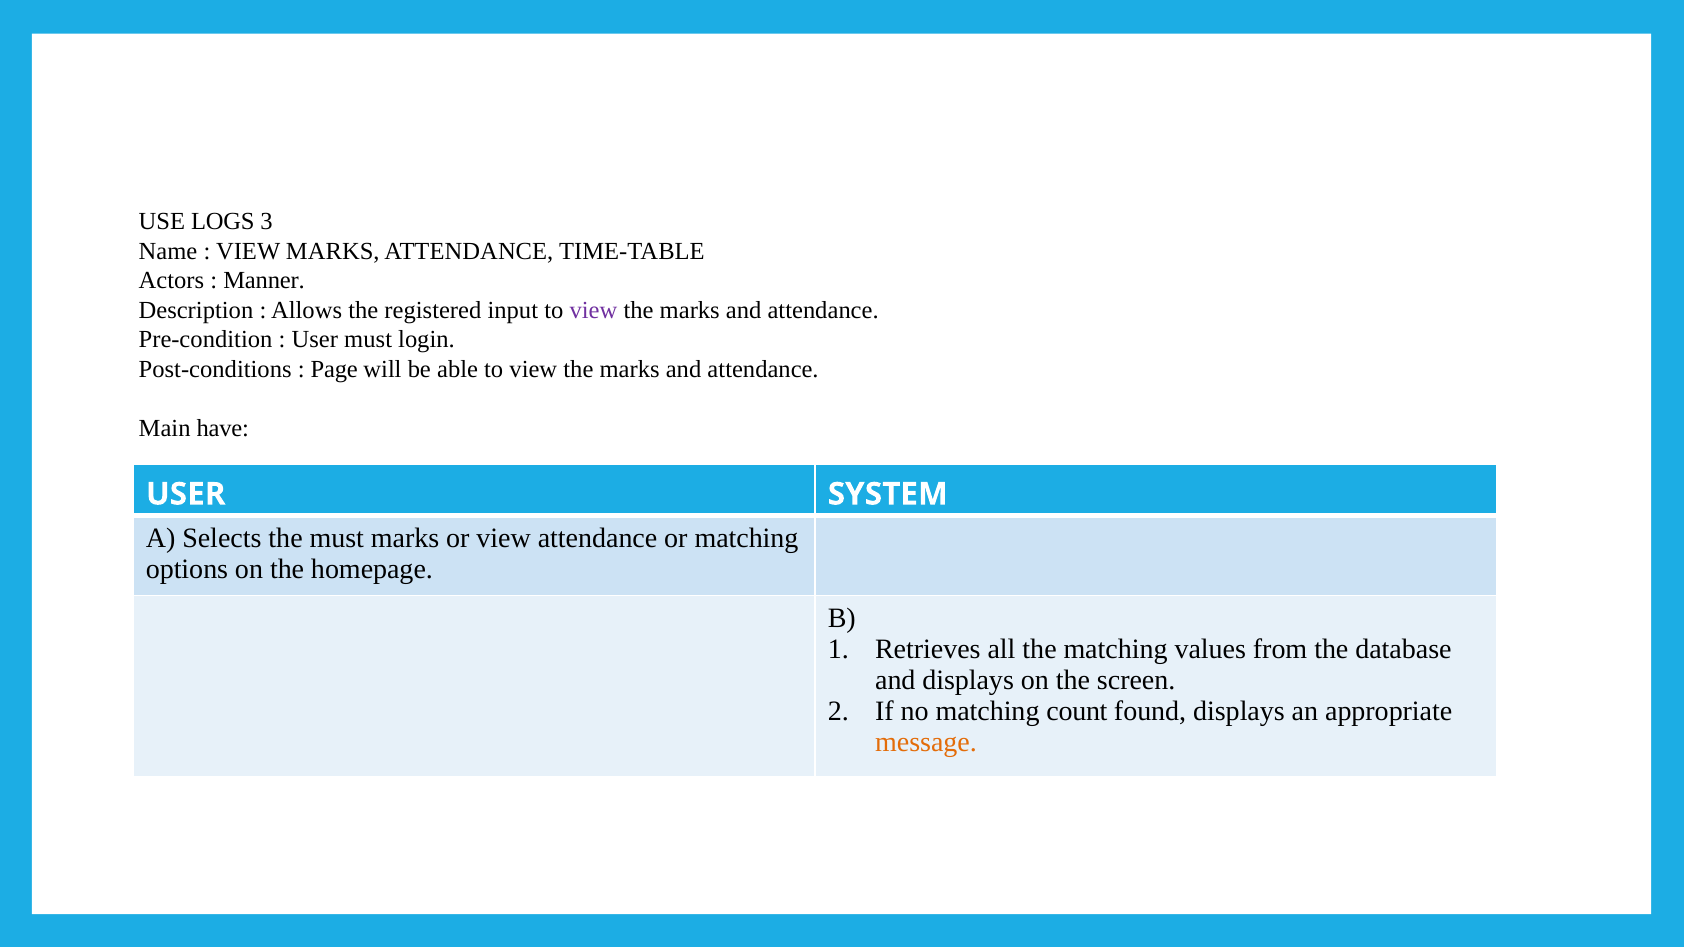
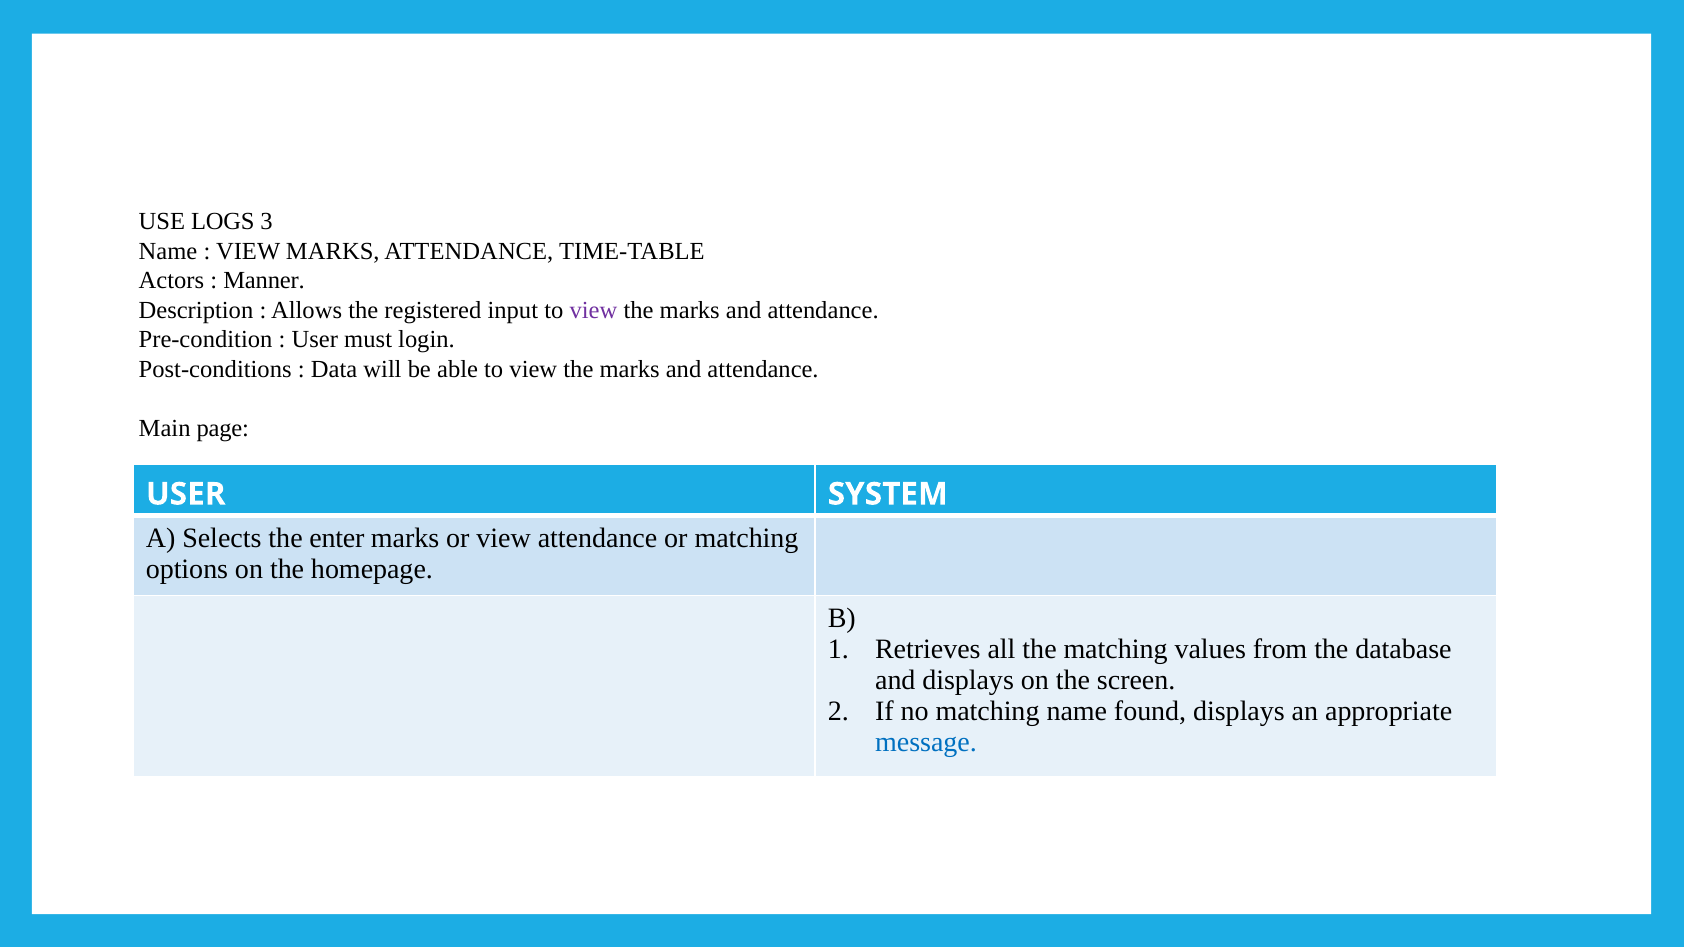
Page: Page -> Data
have: have -> page
the must: must -> enter
matching count: count -> name
message colour: orange -> blue
